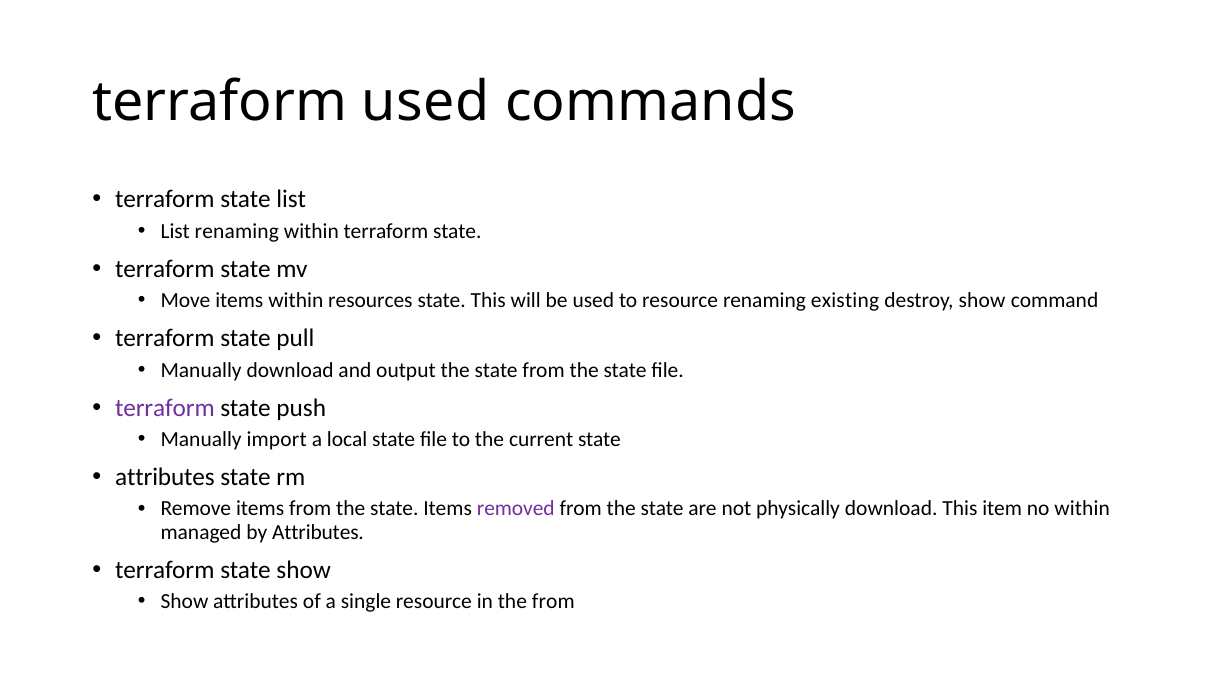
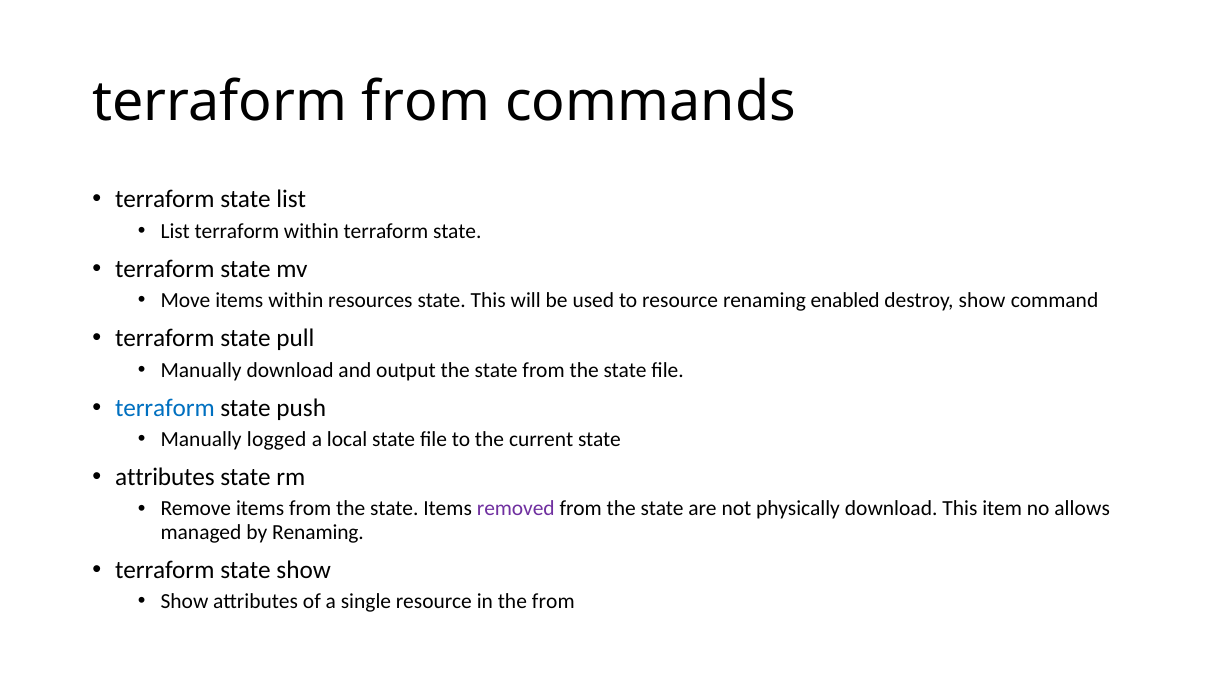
terraform used: used -> from
List renaming: renaming -> terraform
existing: existing -> enabled
terraform at (165, 408) colour: purple -> blue
import: import -> logged
no within: within -> allows
by Attributes: Attributes -> Renaming
